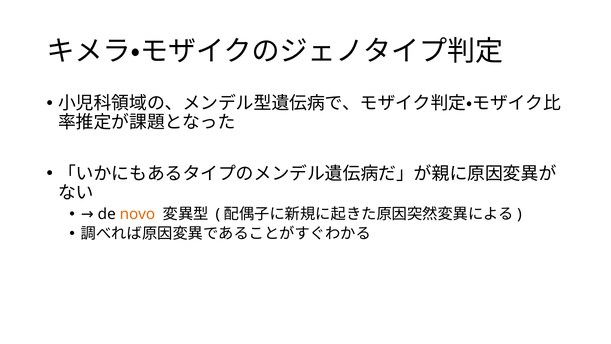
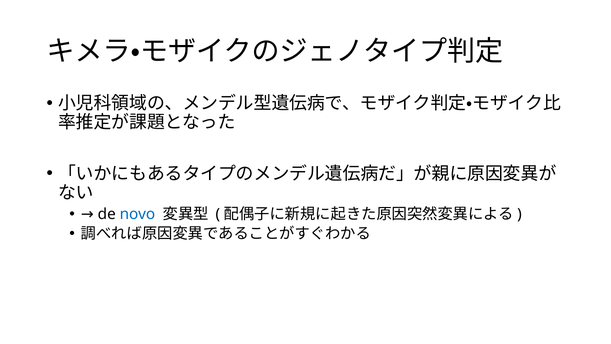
novo colour: orange -> blue
